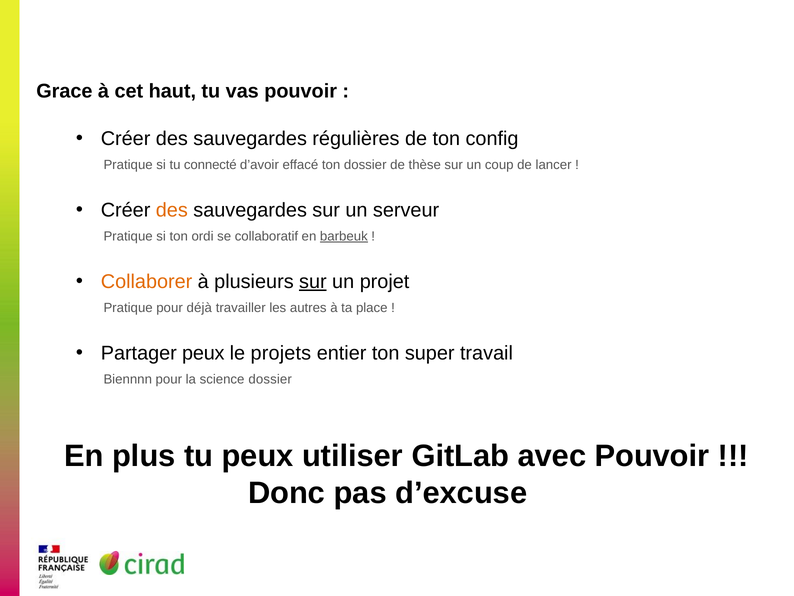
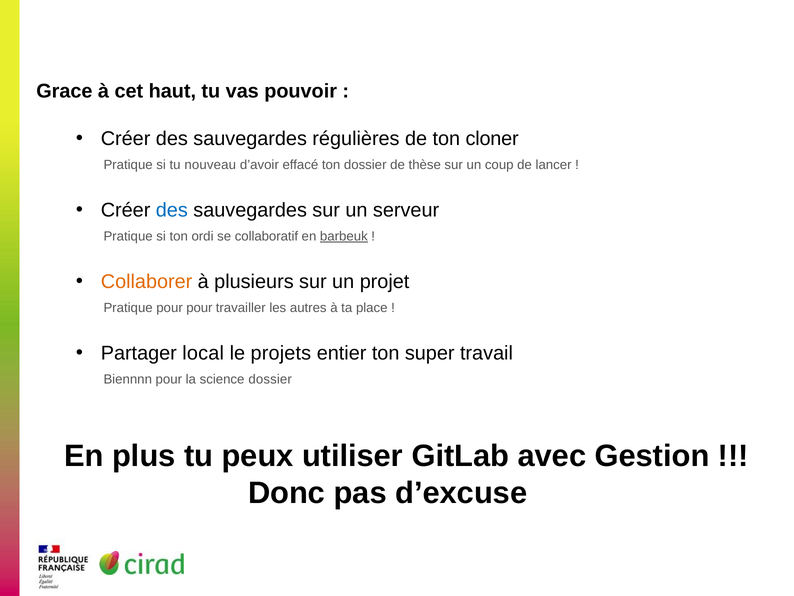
config: config -> cloner
connecté: connecté -> nouveau
des at (172, 210) colour: orange -> blue
sur at (313, 281) underline: present -> none
pour déjà: déjà -> pour
Partager peux: peux -> local
avec Pouvoir: Pouvoir -> Gestion
